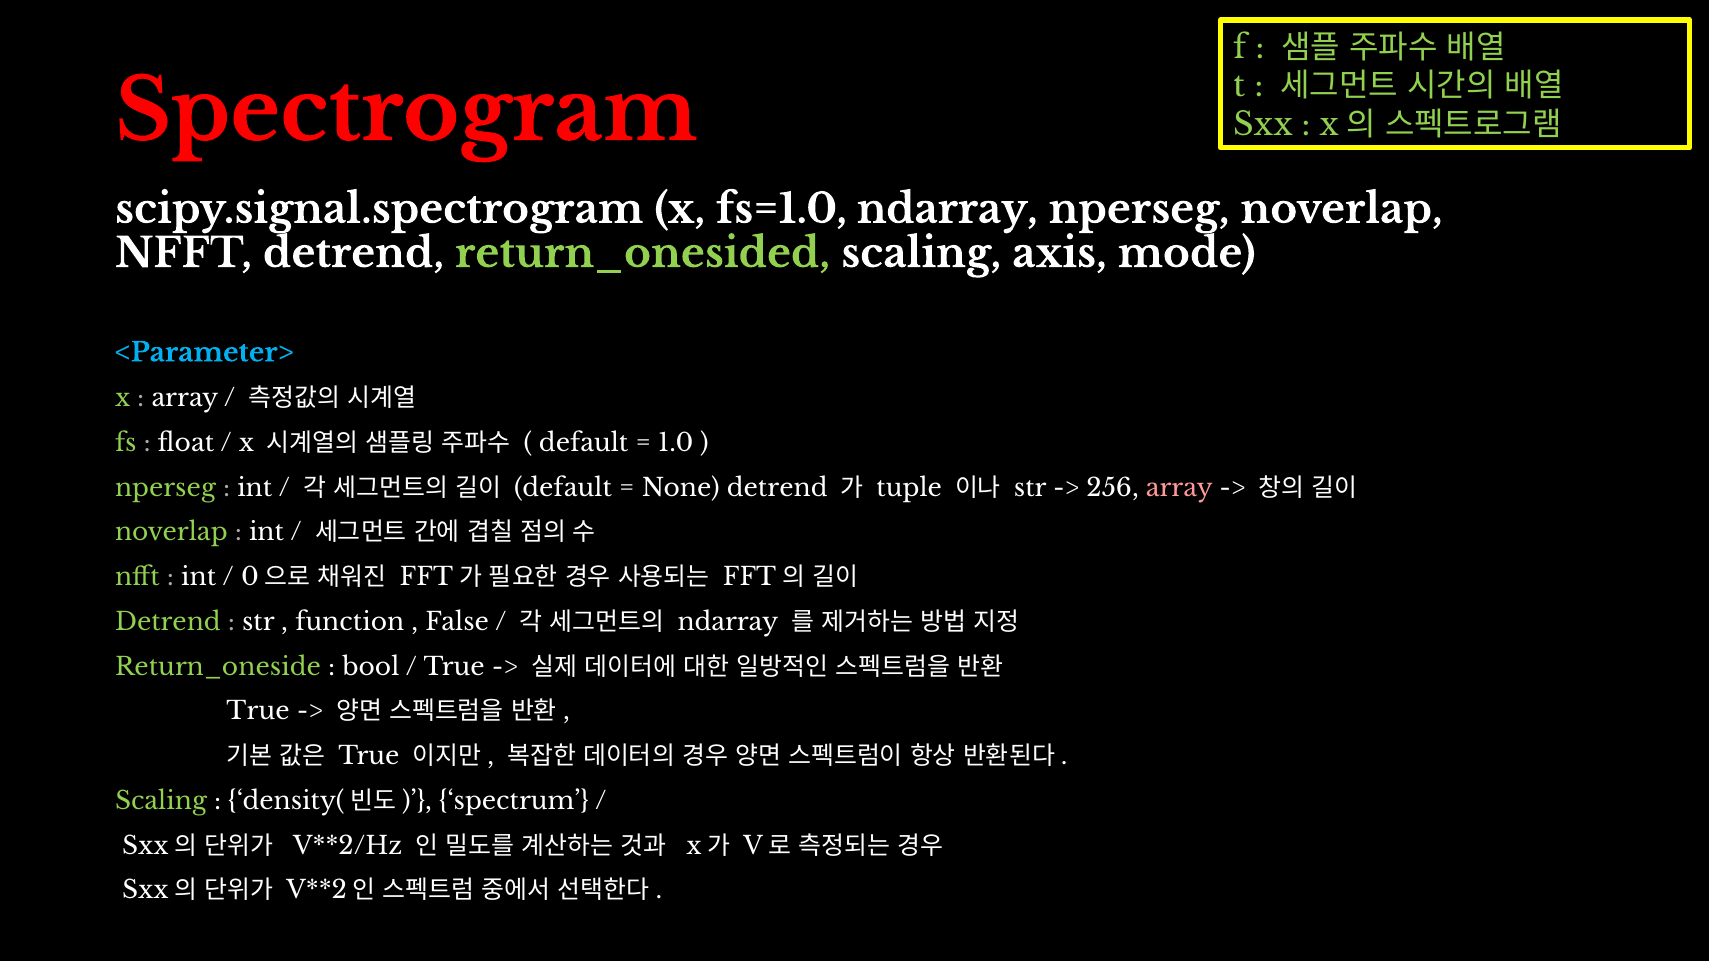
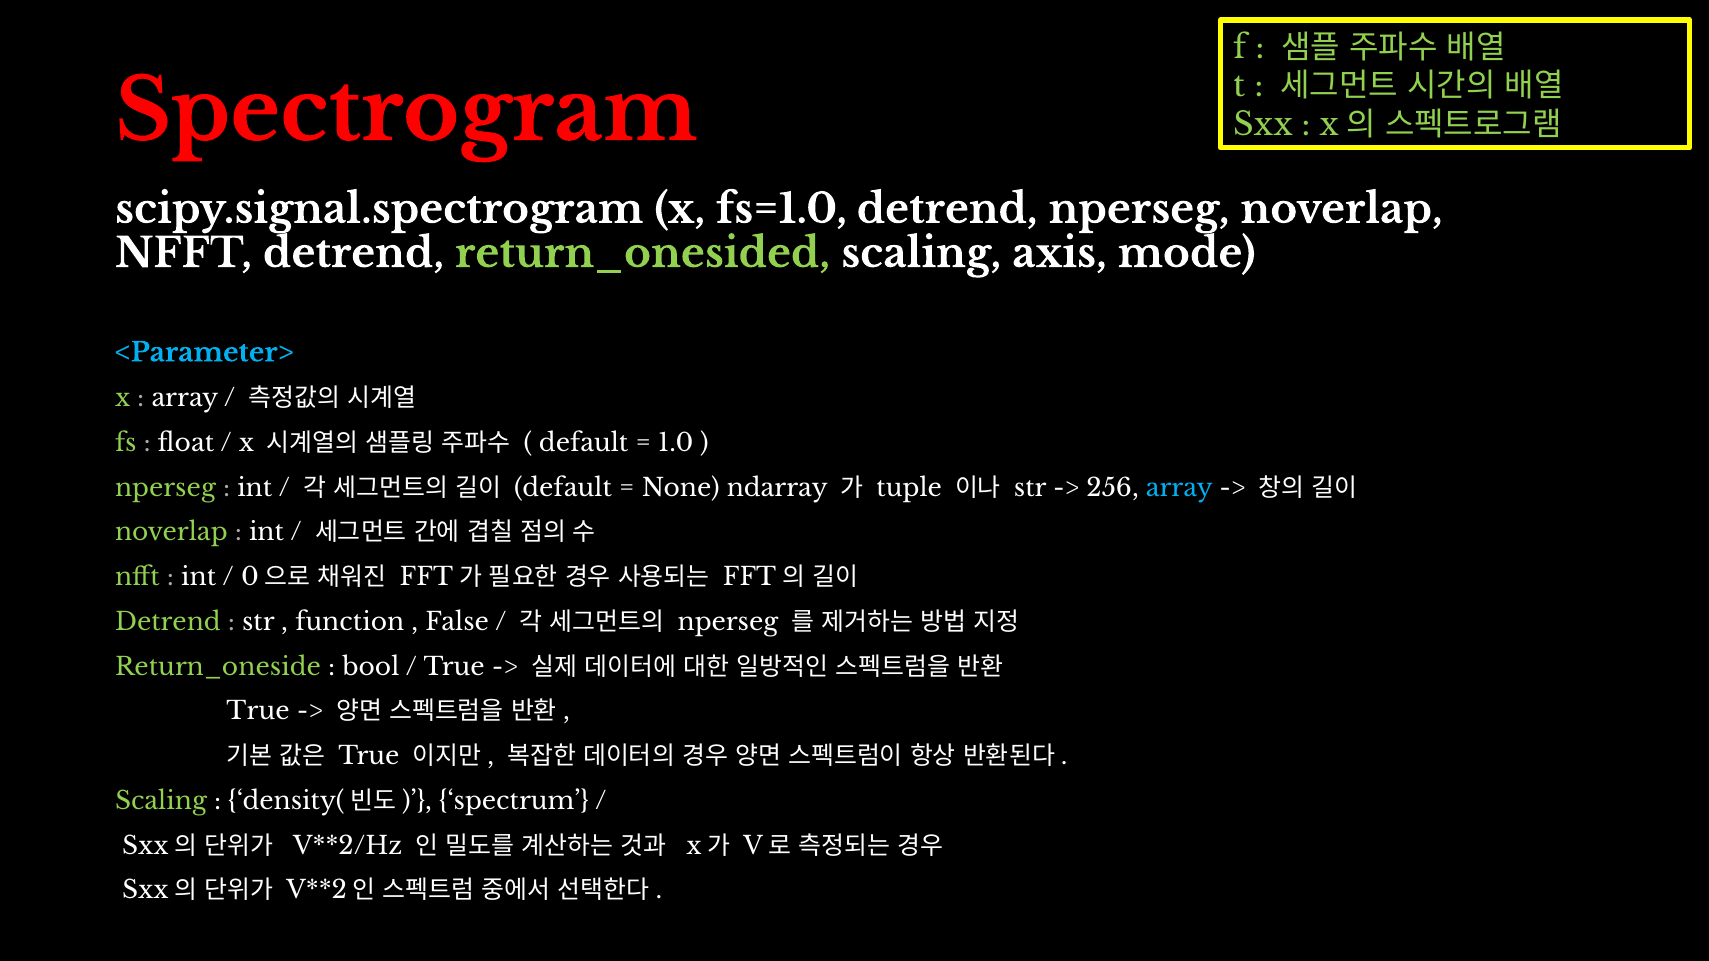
fs=1.0 ndarray: ndarray -> detrend
None detrend: detrend -> ndarray
array at (1179, 488) colour: pink -> light blue
ndarray at (728, 622): ndarray -> nperseg
